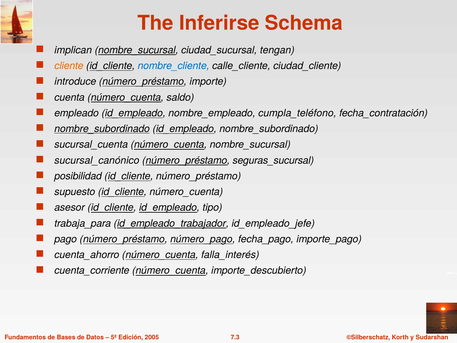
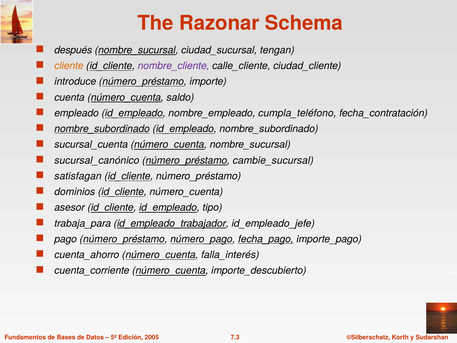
Inferirse: Inferirse -> Razonar
implican: implican -> después
nombre_cliente colour: blue -> purple
seguras_sucursal: seguras_sucursal -> cambie_sucursal
posibilidad: posibilidad -> satisfagan
supuesto: supuesto -> dominios
fecha_pago underline: none -> present
